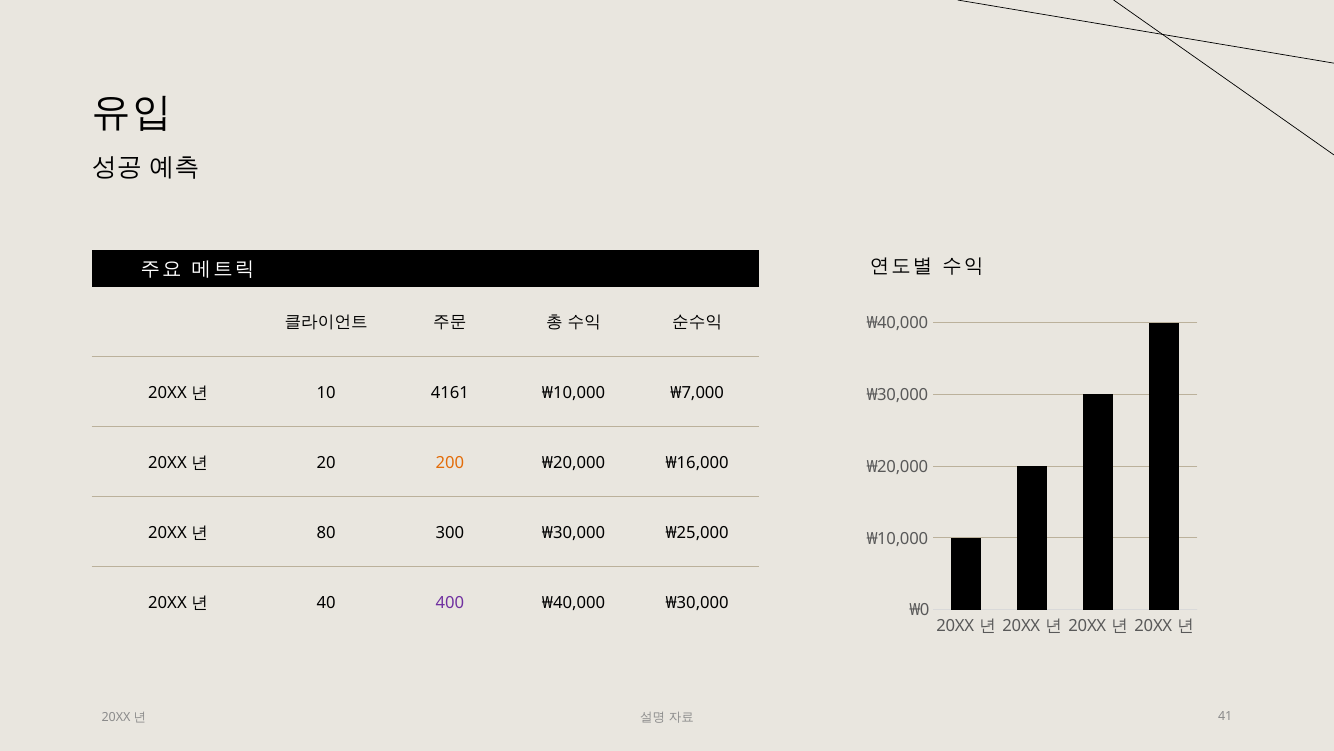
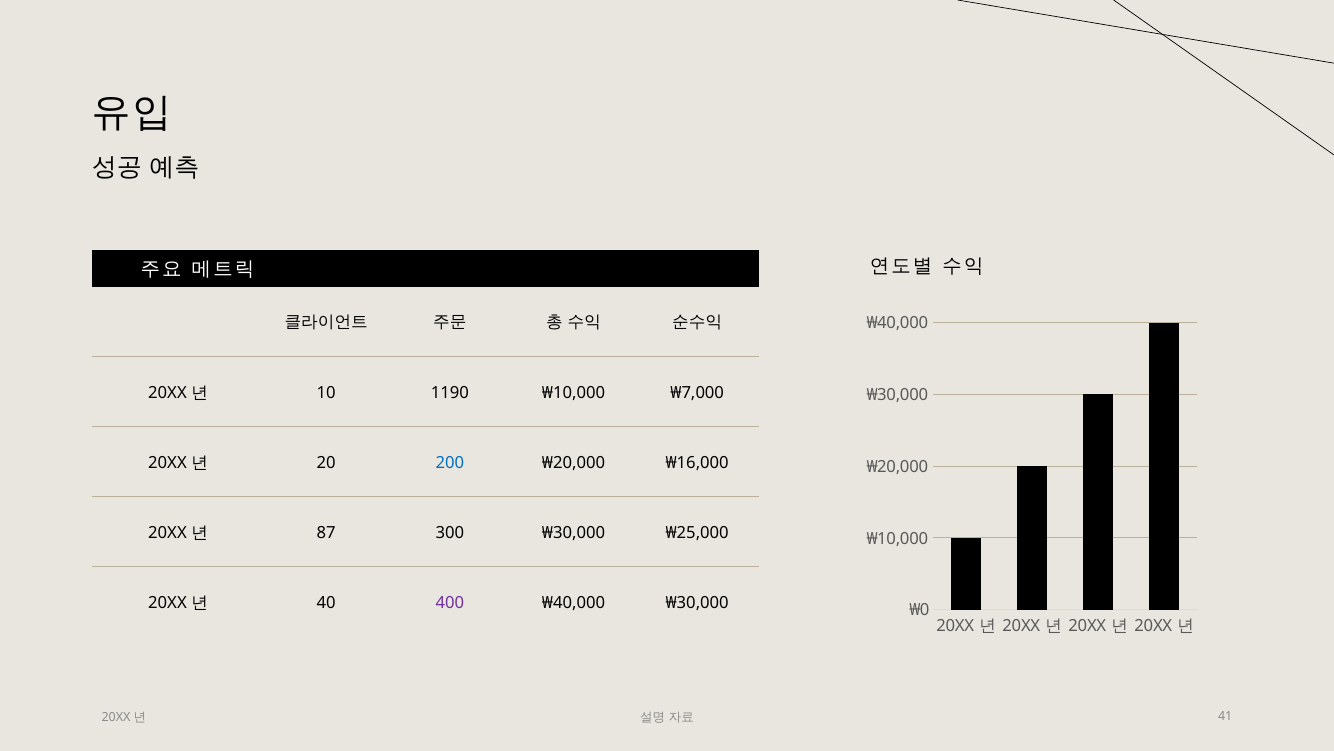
4161: 4161 -> 1190
200 colour: orange -> blue
80: 80 -> 87
